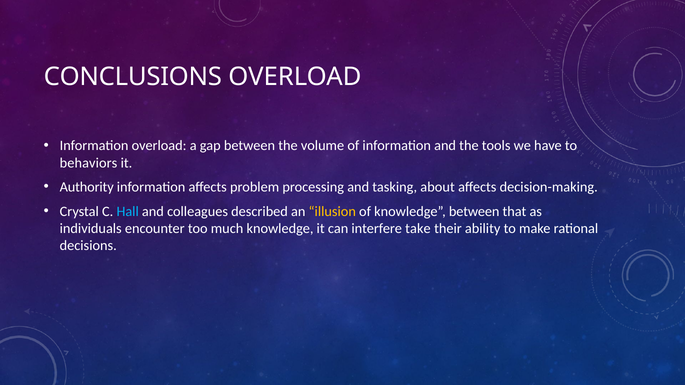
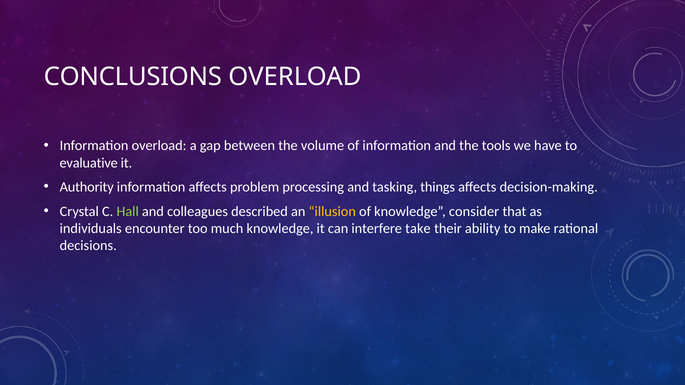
behaviors: behaviors -> evaluative
about: about -> things
Hall colour: light blue -> light green
knowledge between: between -> consider
